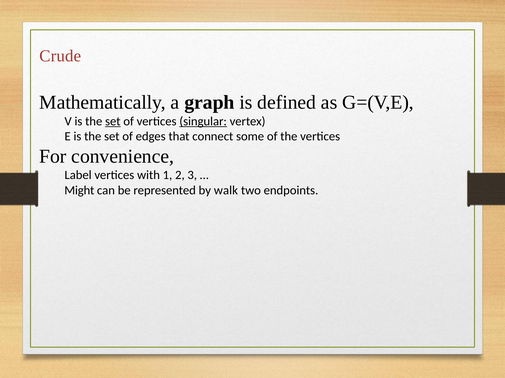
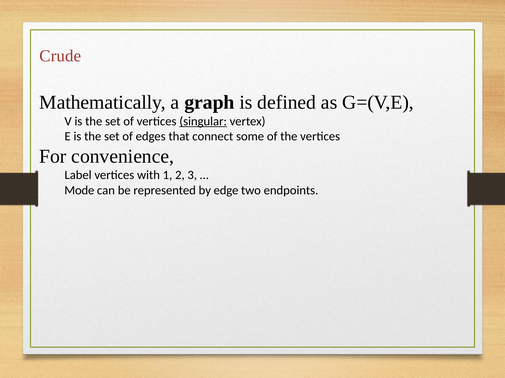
set at (113, 122) underline: present -> none
Might: Might -> Mode
walk: walk -> edge
